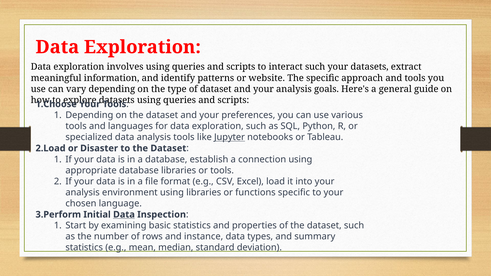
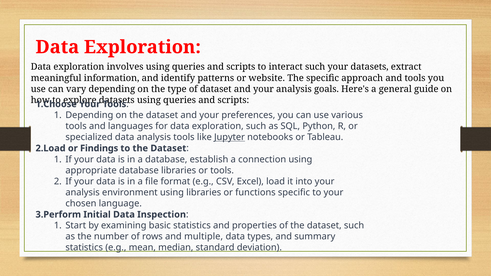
Disaster: Disaster -> Findings
Data at (124, 215) underline: present -> none
instance: instance -> multiple
